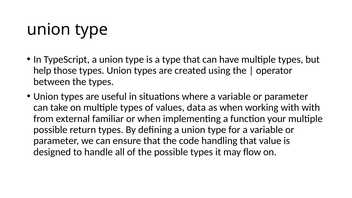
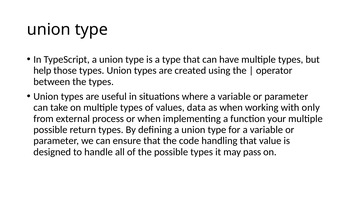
with with: with -> only
familiar: familiar -> process
flow: flow -> pass
